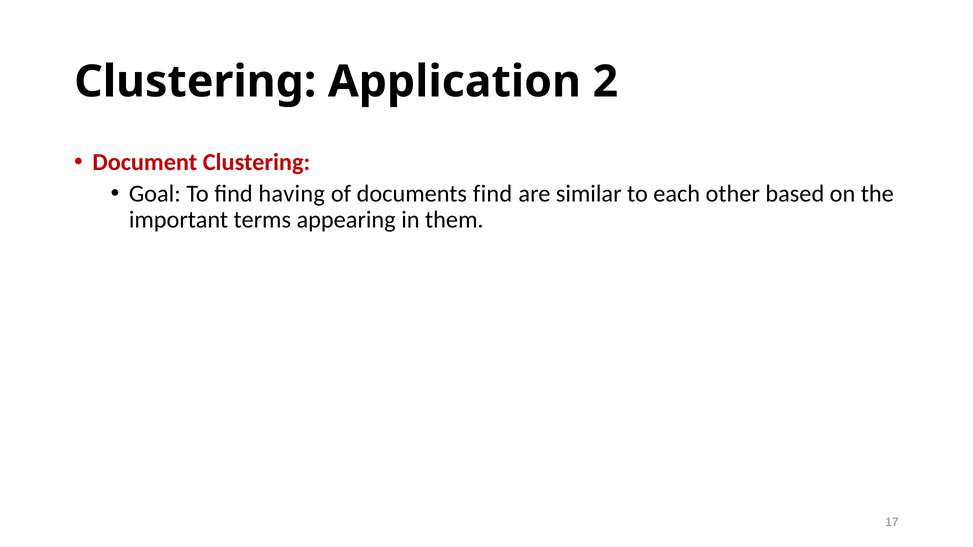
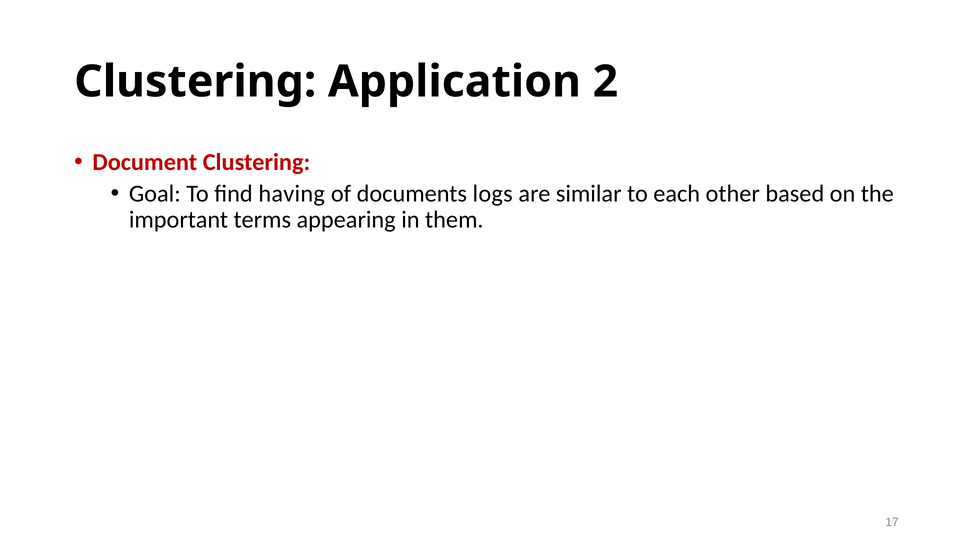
documents find: find -> logs
